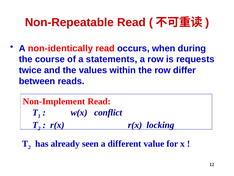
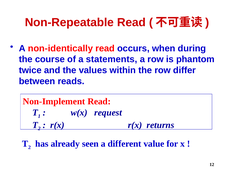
requests: requests -> phantom
conflict: conflict -> request
locking: locking -> returns
